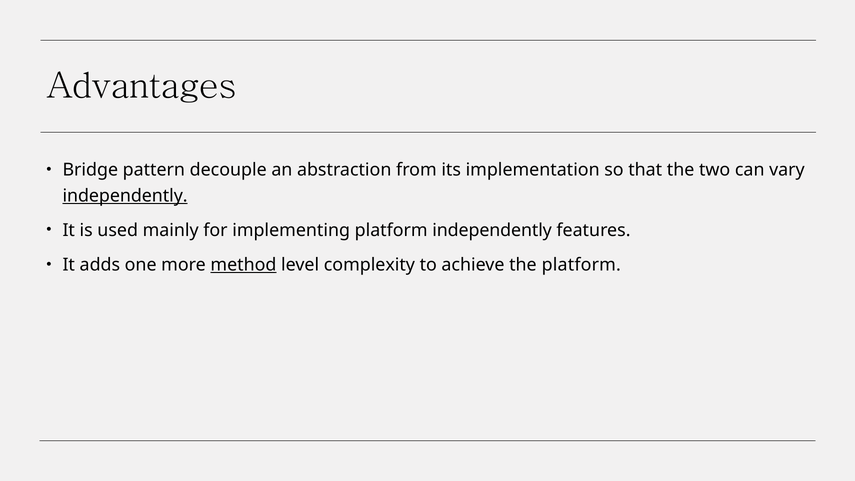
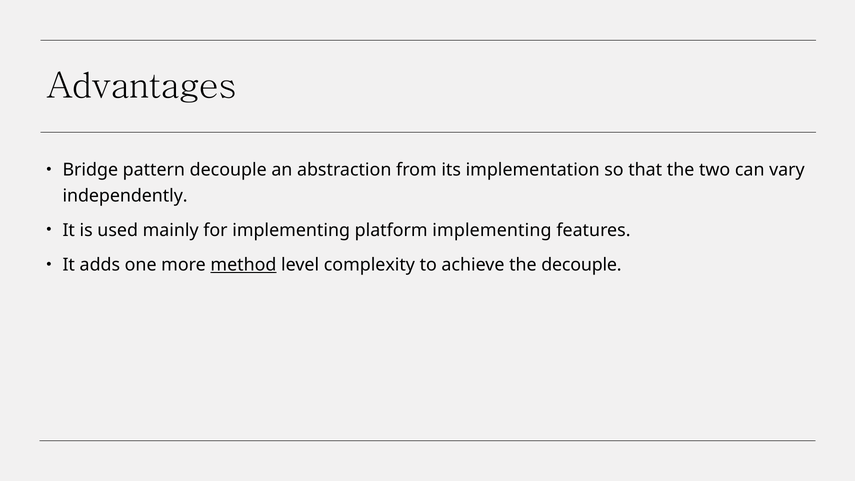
independently at (125, 196) underline: present -> none
platform independently: independently -> implementing
the platform: platform -> decouple
